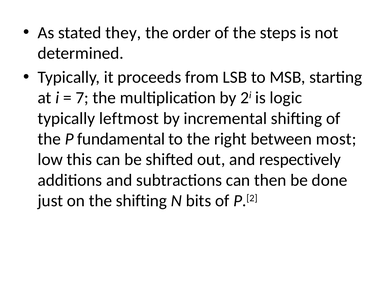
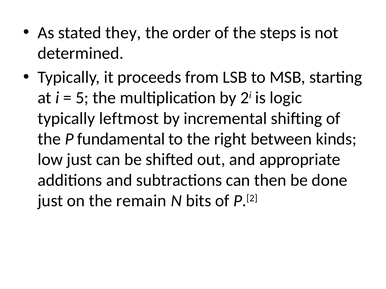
7: 7 -> 5
most: most -> kinds
low this: this -> just
respectively: respectively -> appropriate
the shifting: shifting -> remain
